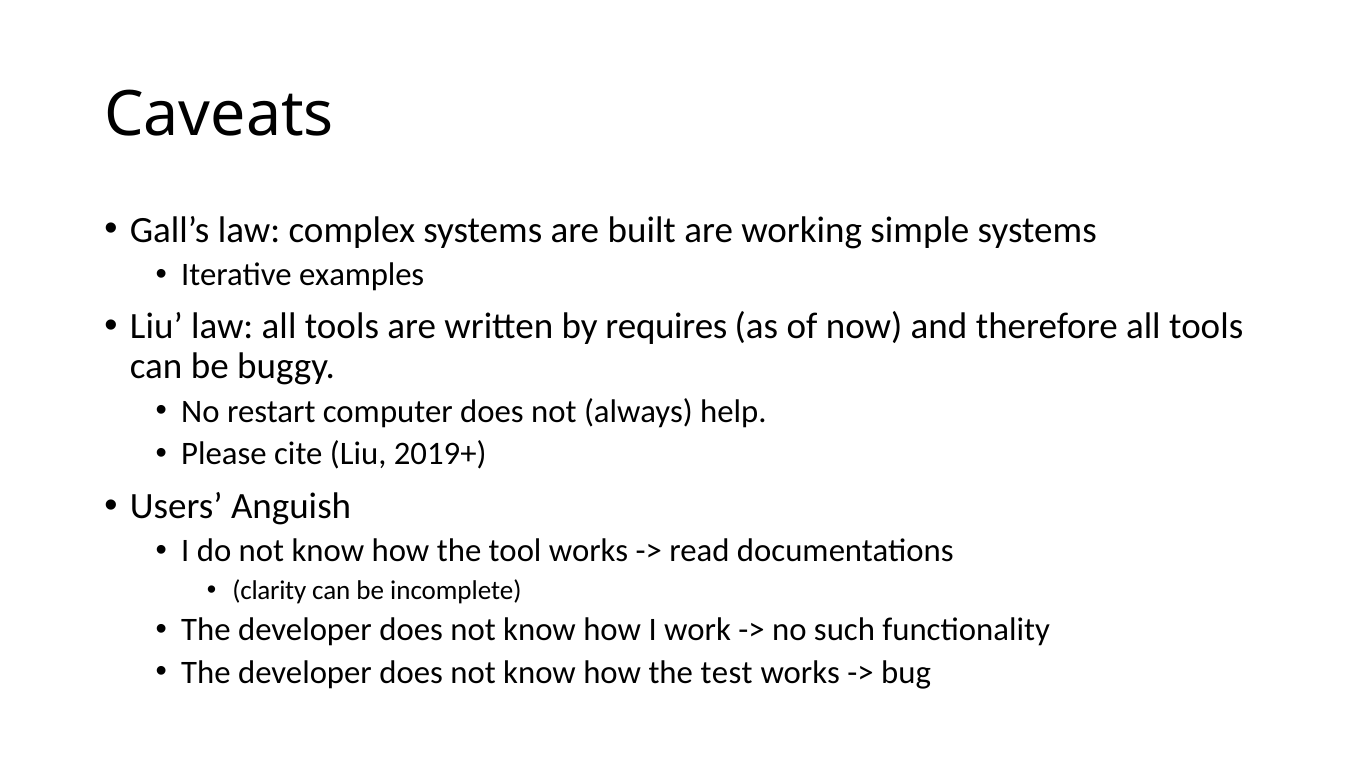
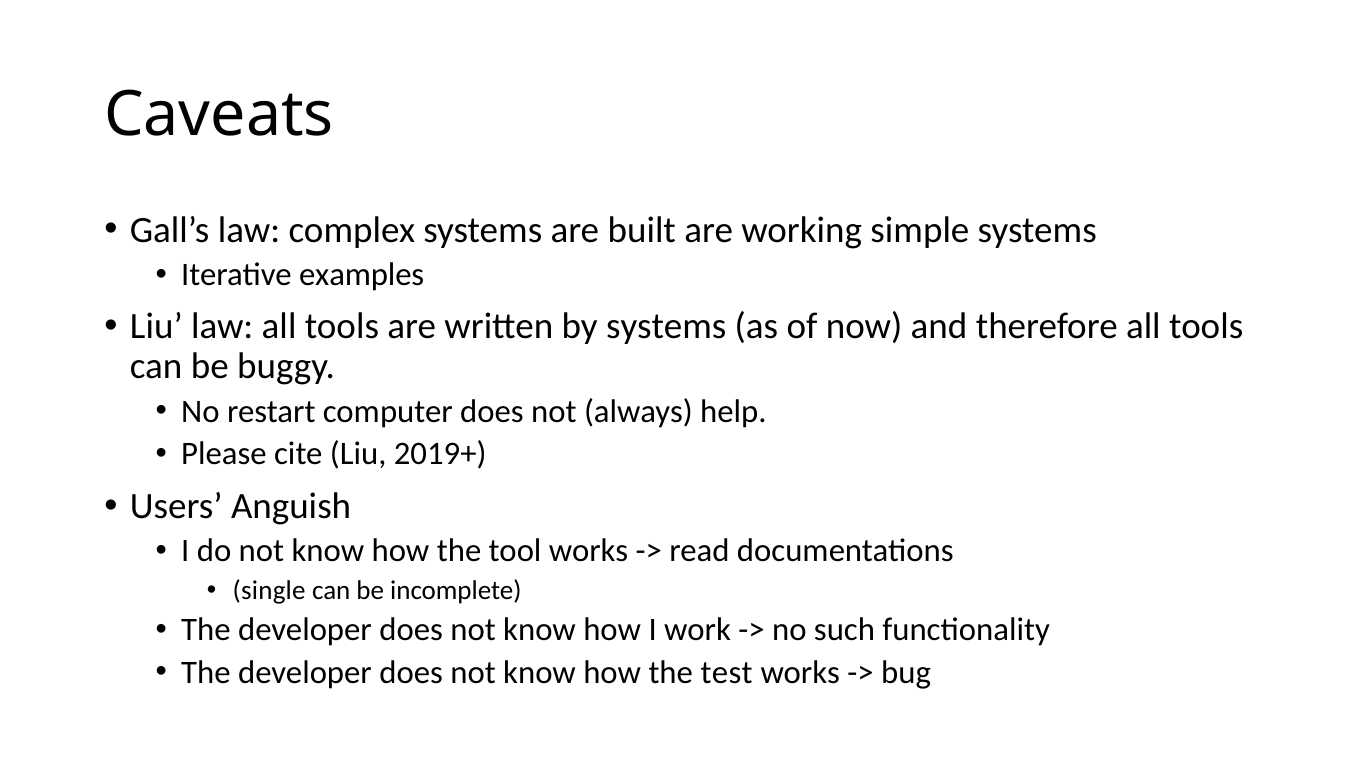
by requires: requires -> systems
clarity: clarity -> single
